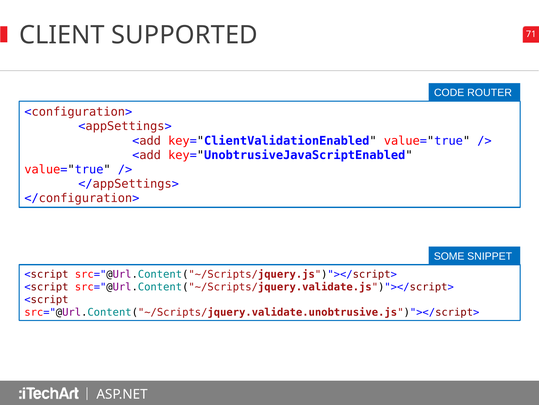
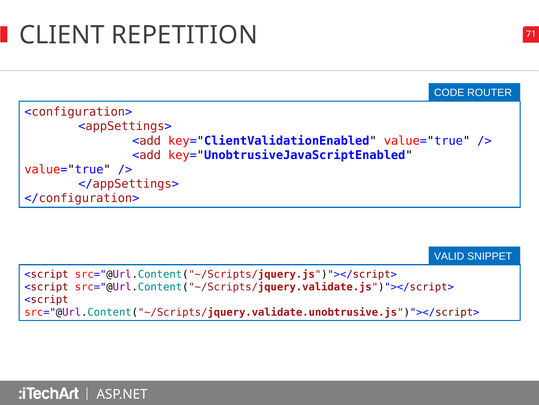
SUPPORTED: SUPPORTED -> REPETITION
SOME: SOME -> VALID
